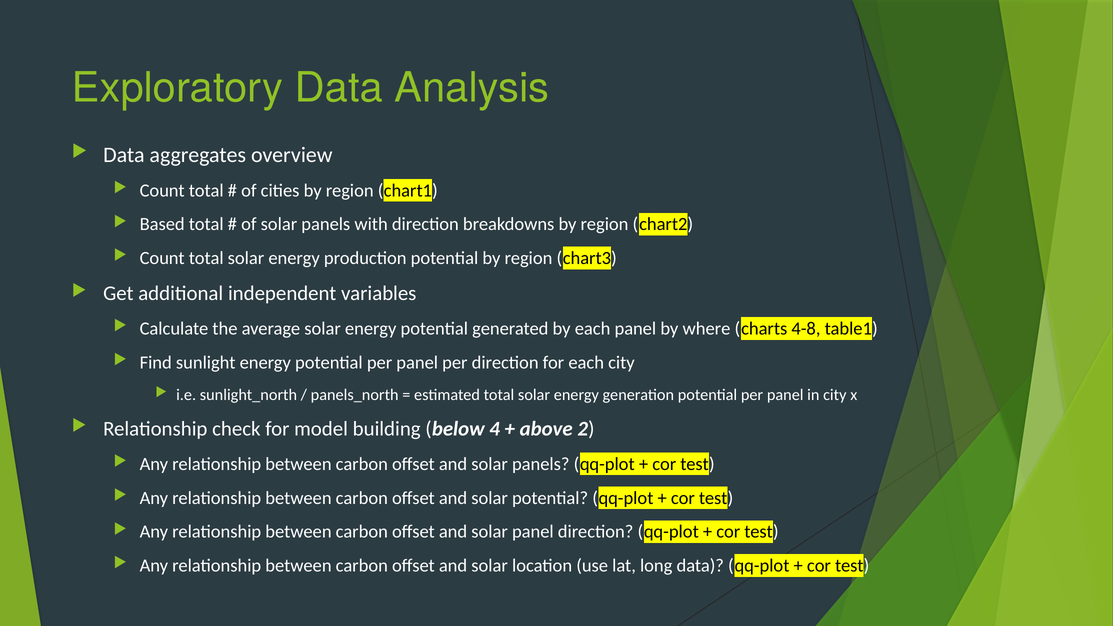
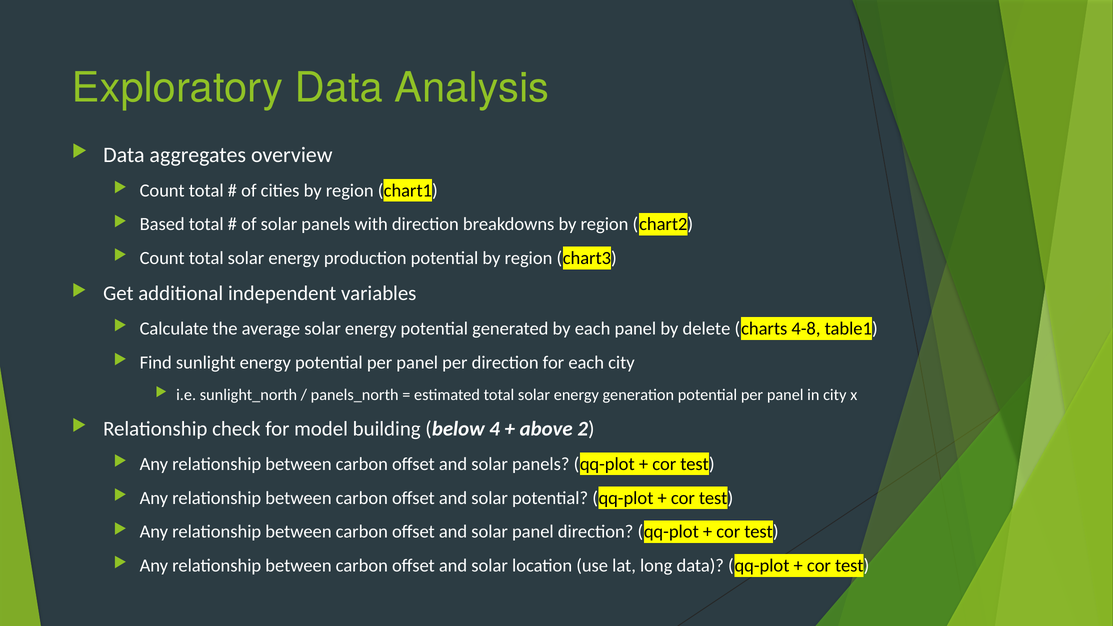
where: where -> delete
